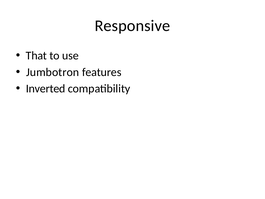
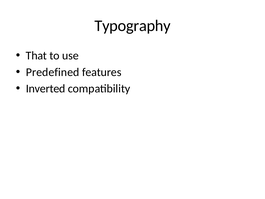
Responsive: Responsive -> Typography
Jumbotron: Jumbotron -> Predefined
